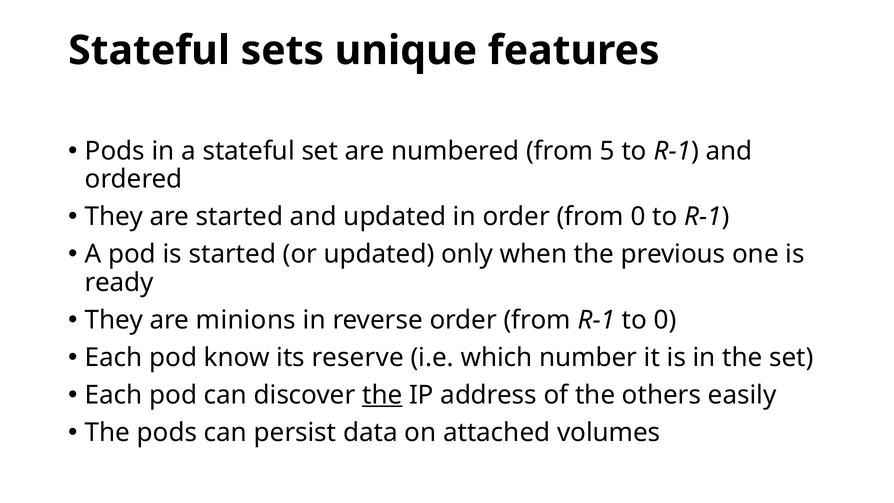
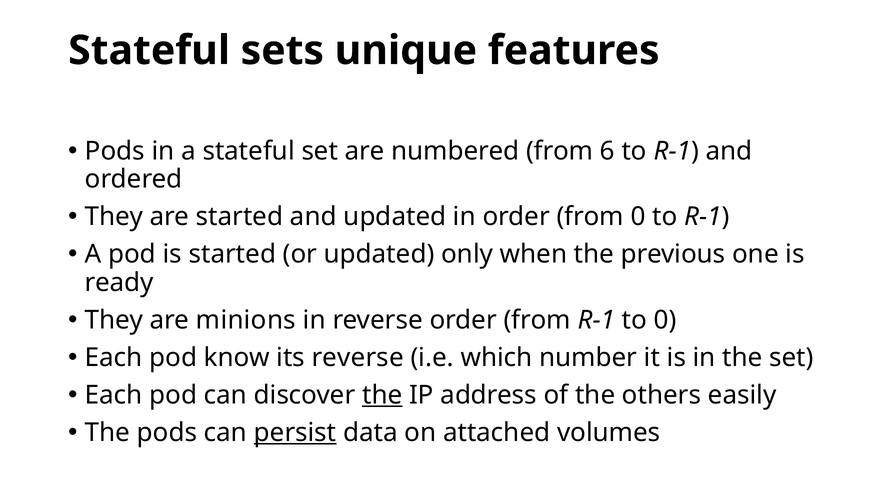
5: 5 -> 6
its reserve: reserve -> reverse
persist underline: none -> present
